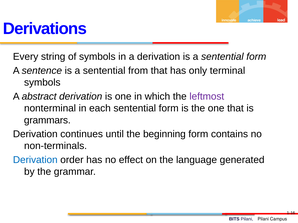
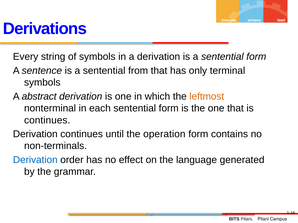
leftmost colour: purple -> orange
grammars at (47, 120): grammars -> continues
beginning: beginning -> operation
